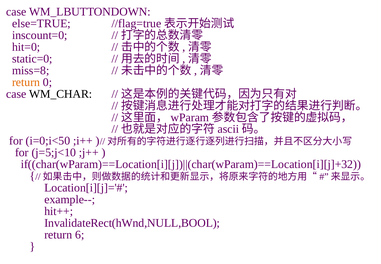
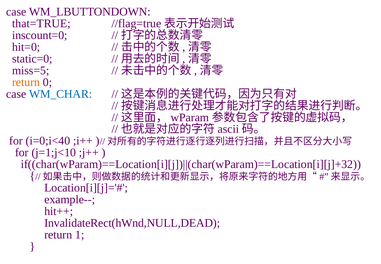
else=TRUE: else=TRUE -> that=TRUE
miss=8: miss=8 -> miss=5
WM_CHAR colour: black -> blue
i=0;i<50: i=0;i<50 -> i=0;i<40
j=5;j<10: j=5;j<10 -> j=1;j<10
InvalidateRect(hWnd,NULL,BOOL: InvalidateRect(hWnd,NULL,BOOL -> InvalidateRect(hWnd,NULL,DEAD
6: 6 -> 1
